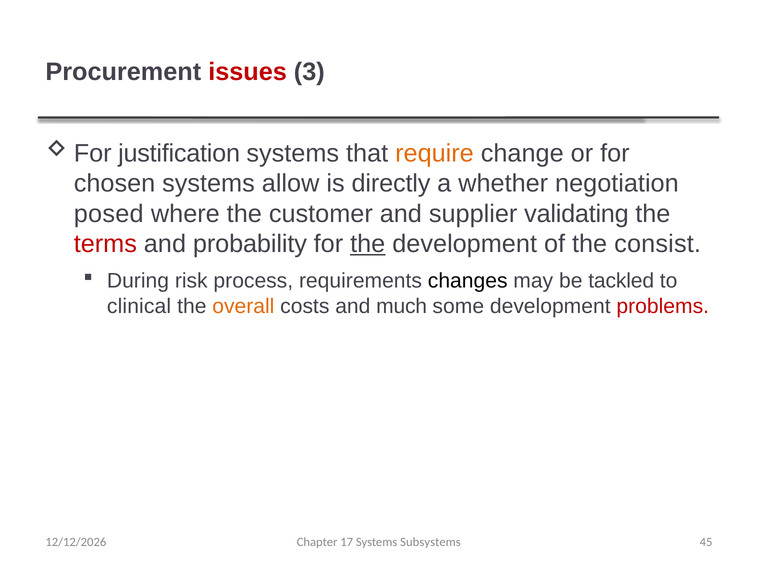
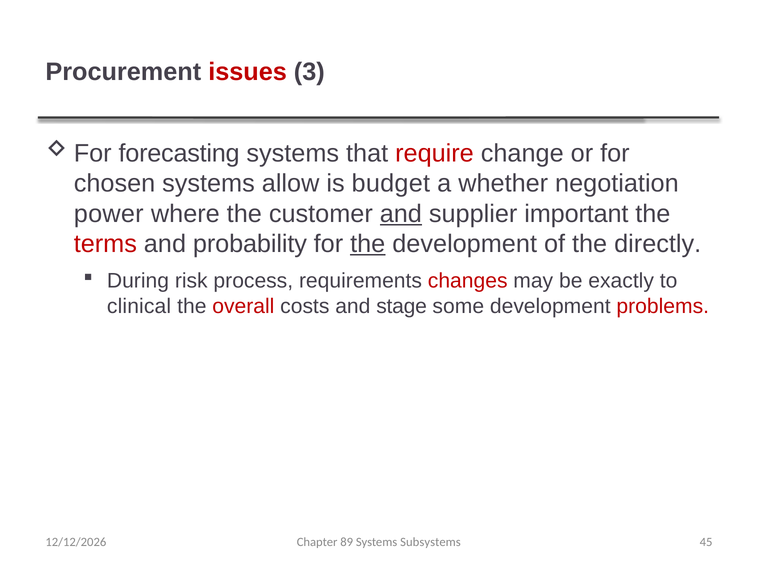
justification: justification -> forecasting
require colour: orange -> red
directly: directly -> budget
posed: posed -> power
and at (401, 214) underline: none -> present
validating: validating -> important
consist: consist -> directly
changes colour: black -> red
tackled: tackled -> exactly
overall colour: orange -> red
much: much -> stage
17: 17 -> 89
